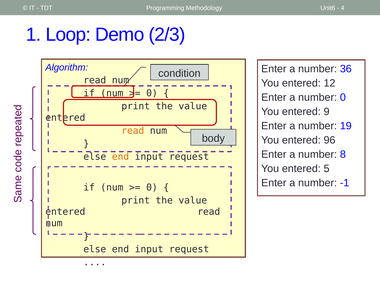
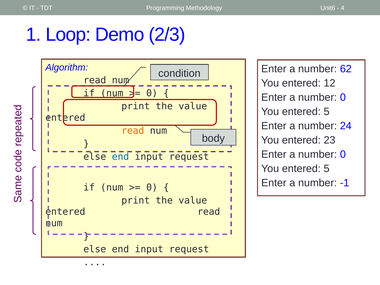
36: 36 -> 62
9 at (327, 112): 9 -> 5
19: 19 -> 24
96: 96 -> 23
8 at (343, 154): 8 -> 0
end at (121, 157) colour: orange -> blue
